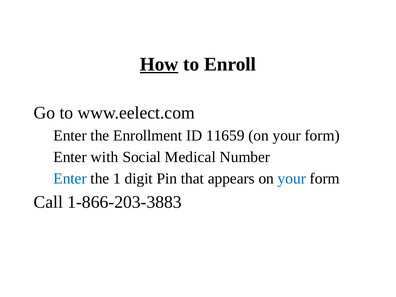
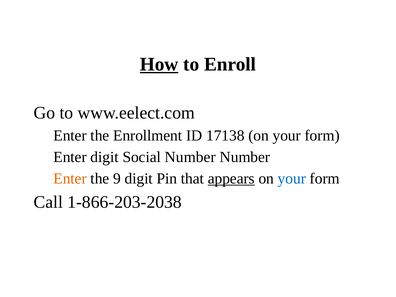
11659: 11659 -> 17138
Enter with: with -> digit
Social Medical: Medical -> Number
Enter at (70, 179) colour: blue -> orange
1: 1 -> 9
appears underline: none -> present
1-866-203-3883: 1-866-203-3883 -> 1-866-203-2038
